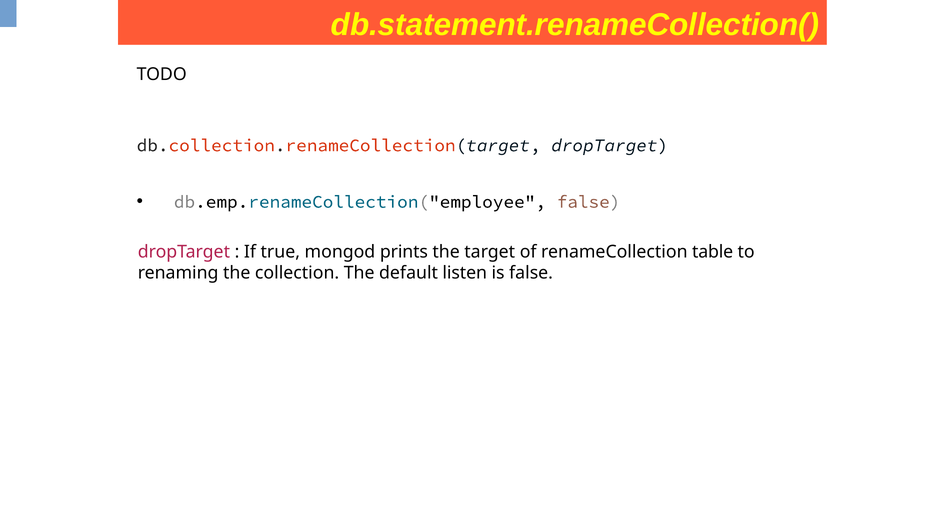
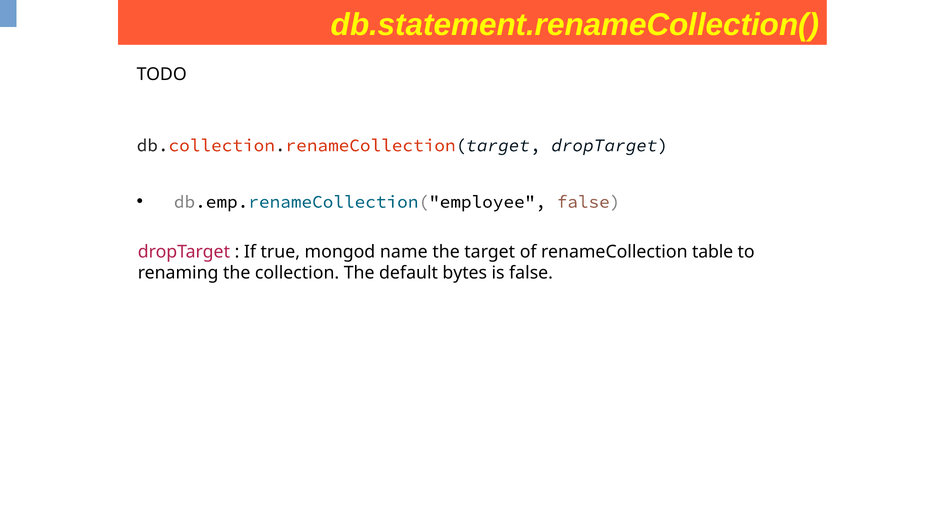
prints: prints -> name
listen: listen -> bytes
